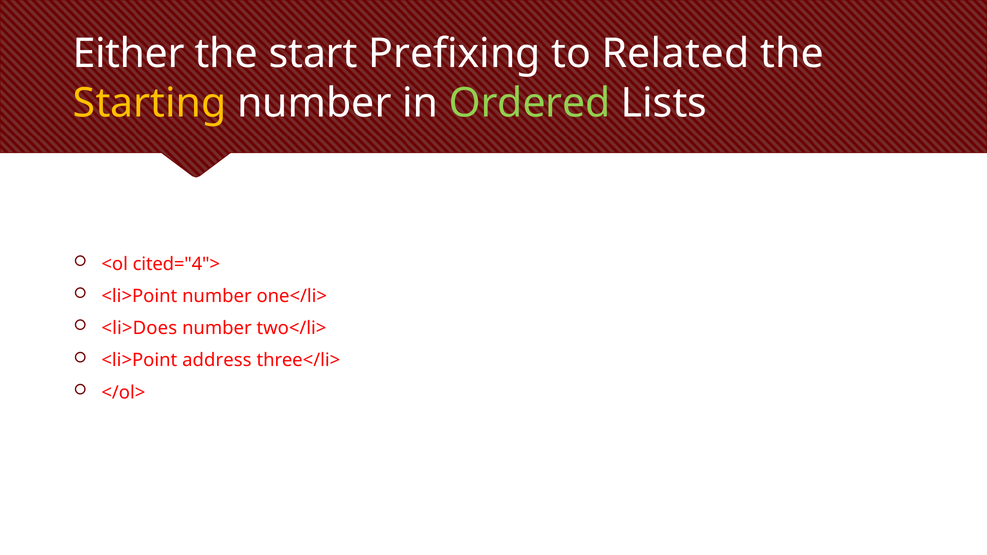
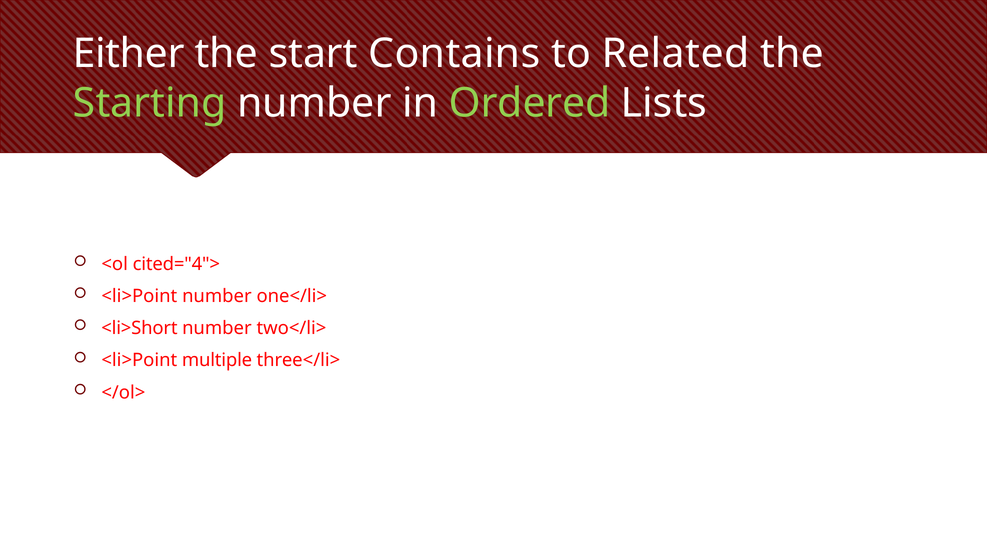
Prefixing: Prefixing -> Contains
Starting colour: yellow -> light green
<li>Does: <li>Does -> <li>Short
address: address -> multiple
